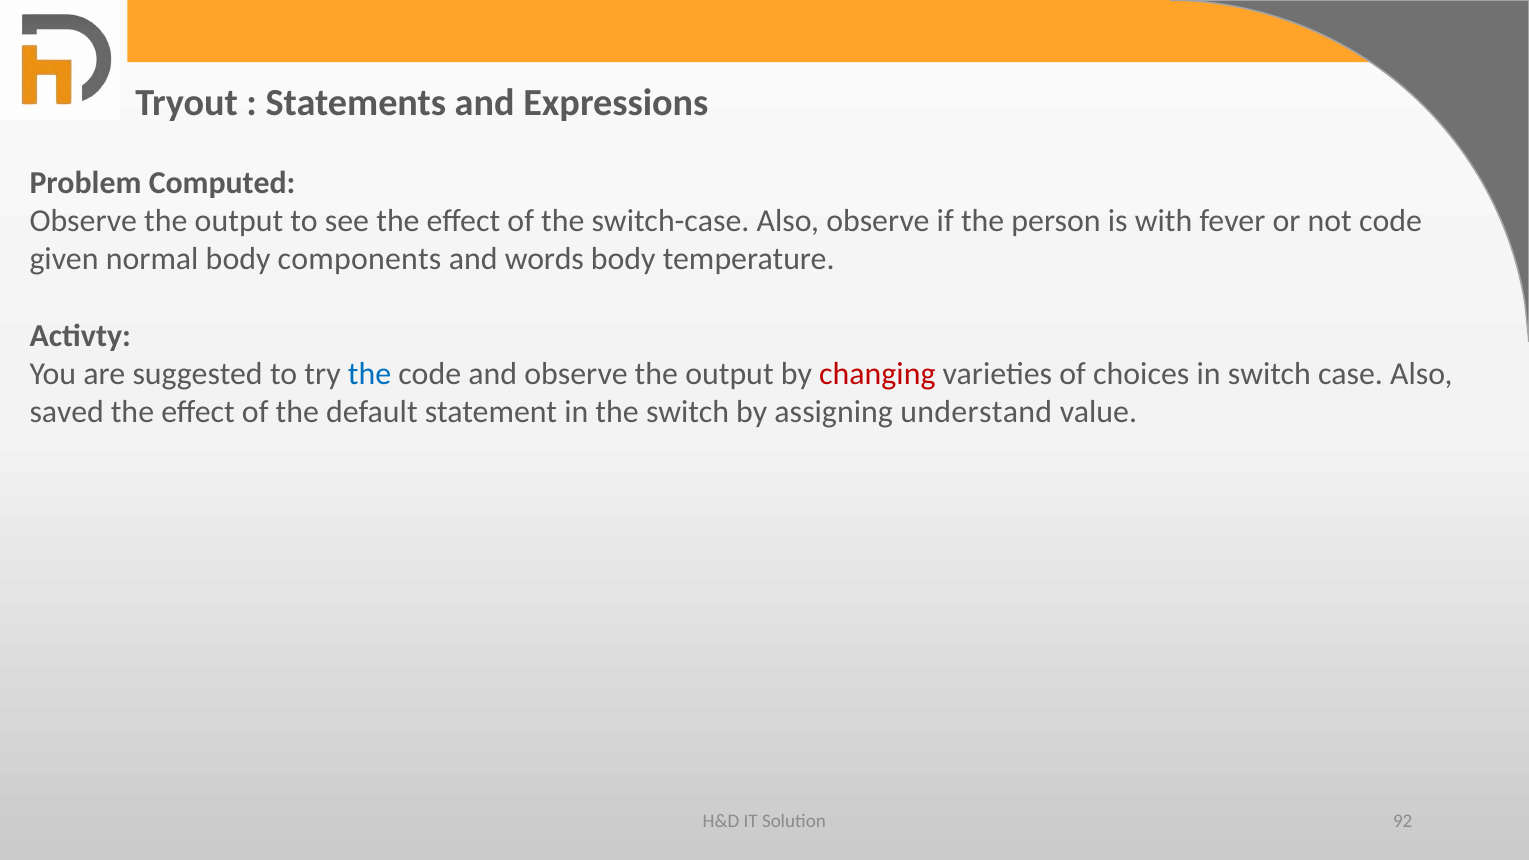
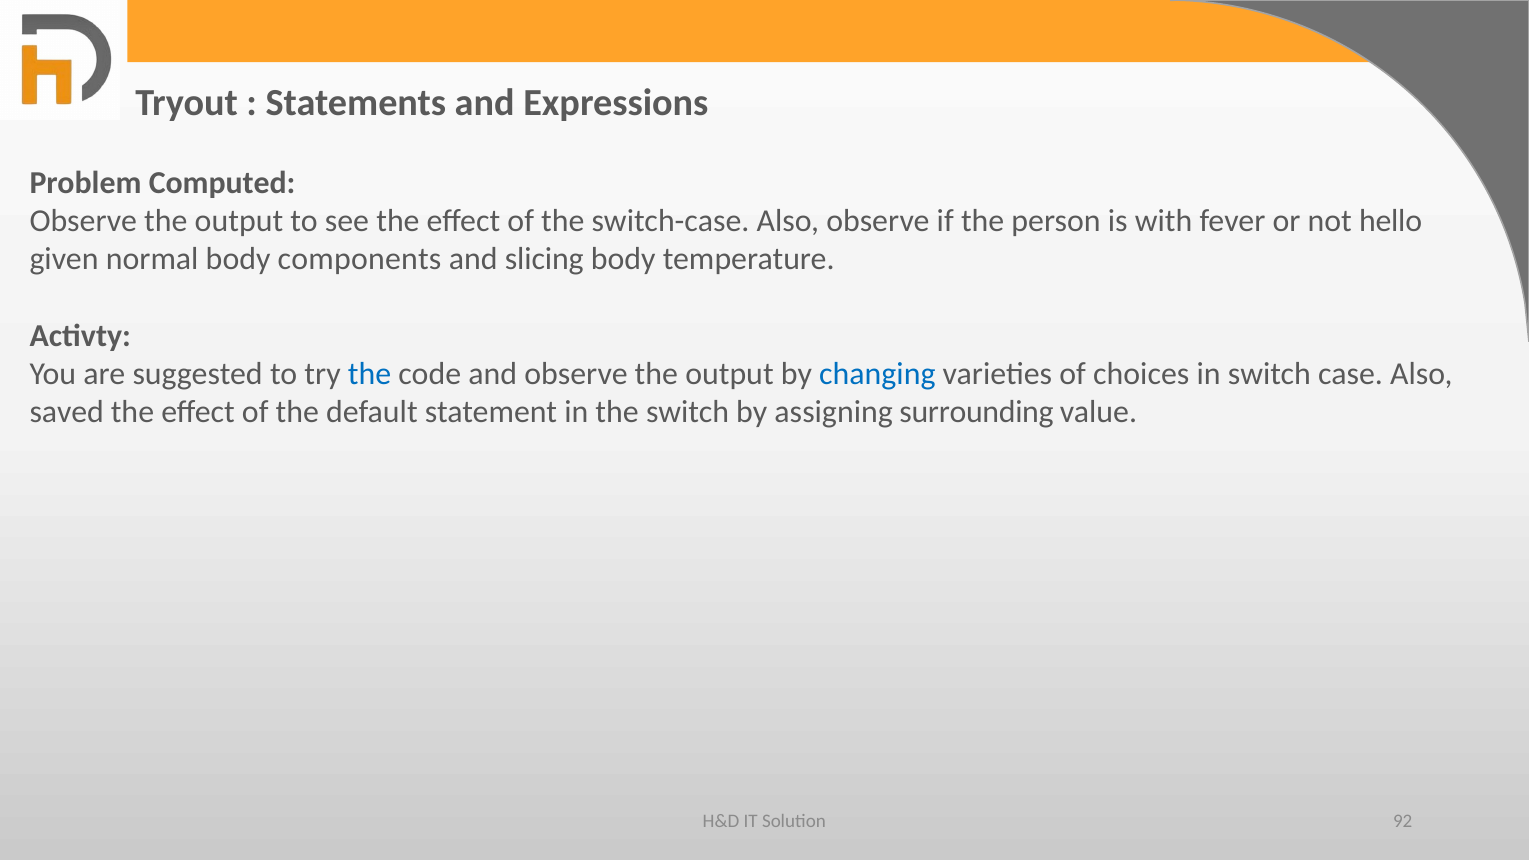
not code: code -> hello
words: words -> slicing
changing colour: red -> blue
understand: understand -> surrounding
